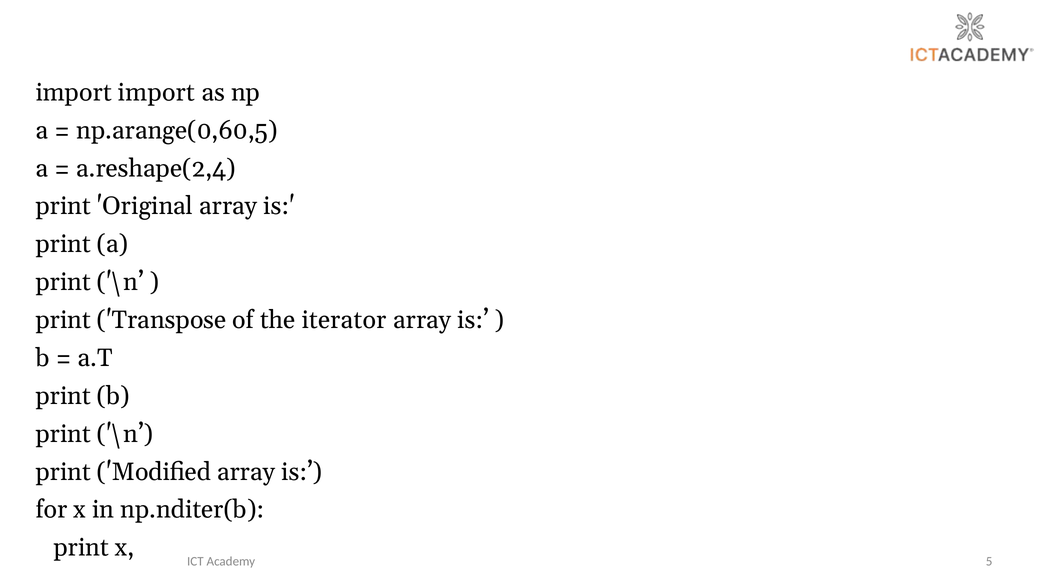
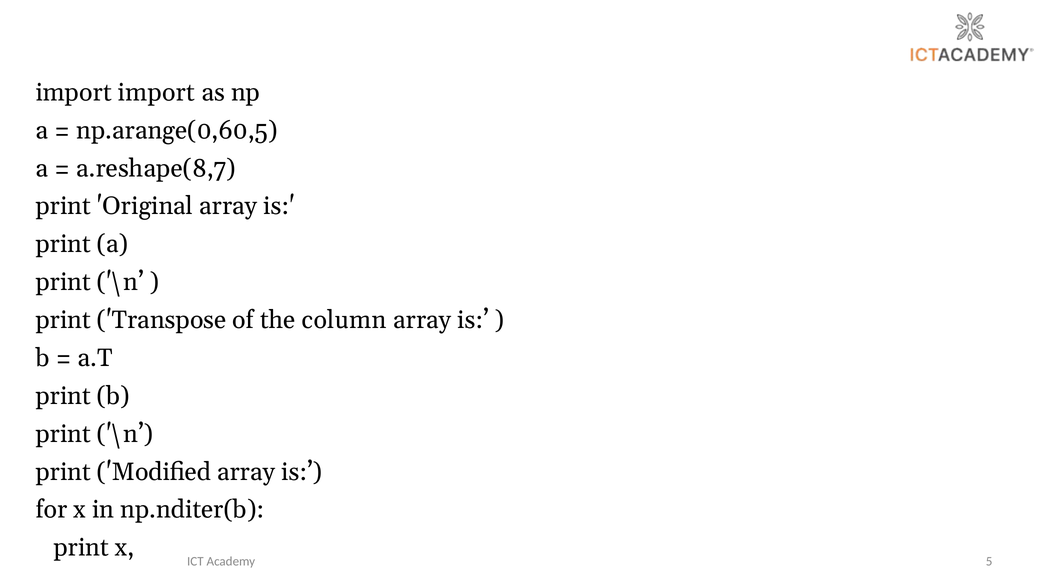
a.reshape(2,4: a.reshape(2,4 -> a.reshape(8,7
iterator: iterator -> column
